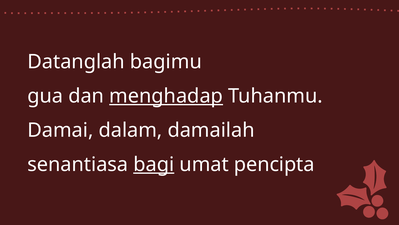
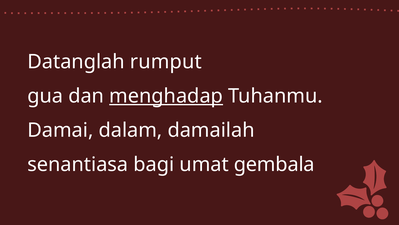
bagimu: bagimu -> rumput
bagi underline: present -> none
pencipta: pencipta -> gembala
